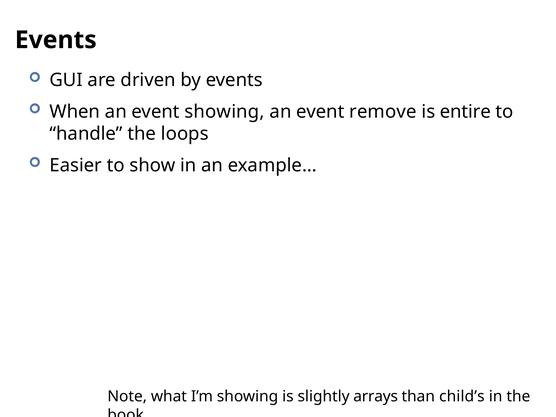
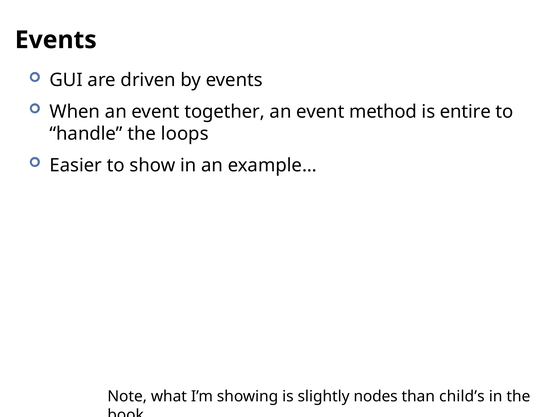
event showing: showing -> together
remove: remove -> method
arrays: arrays -> nodes
